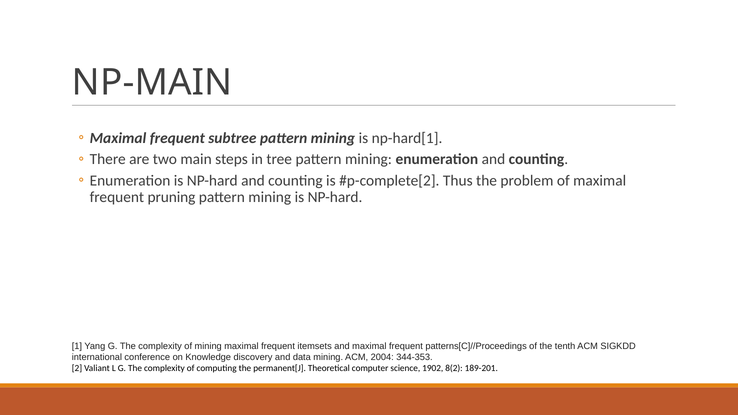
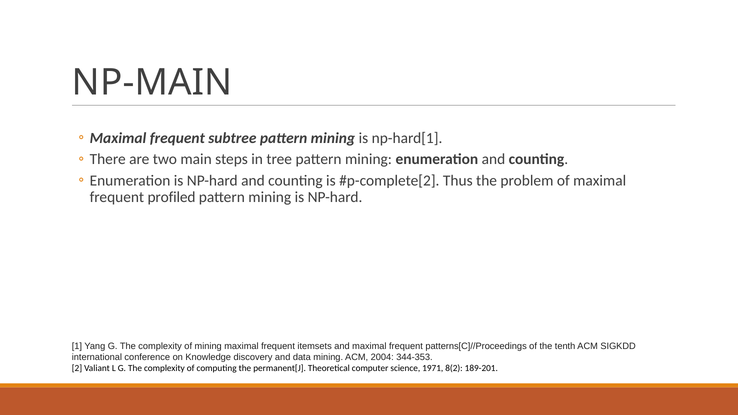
pruning: pruning -> profiled
1902: 1902 -> 1971
